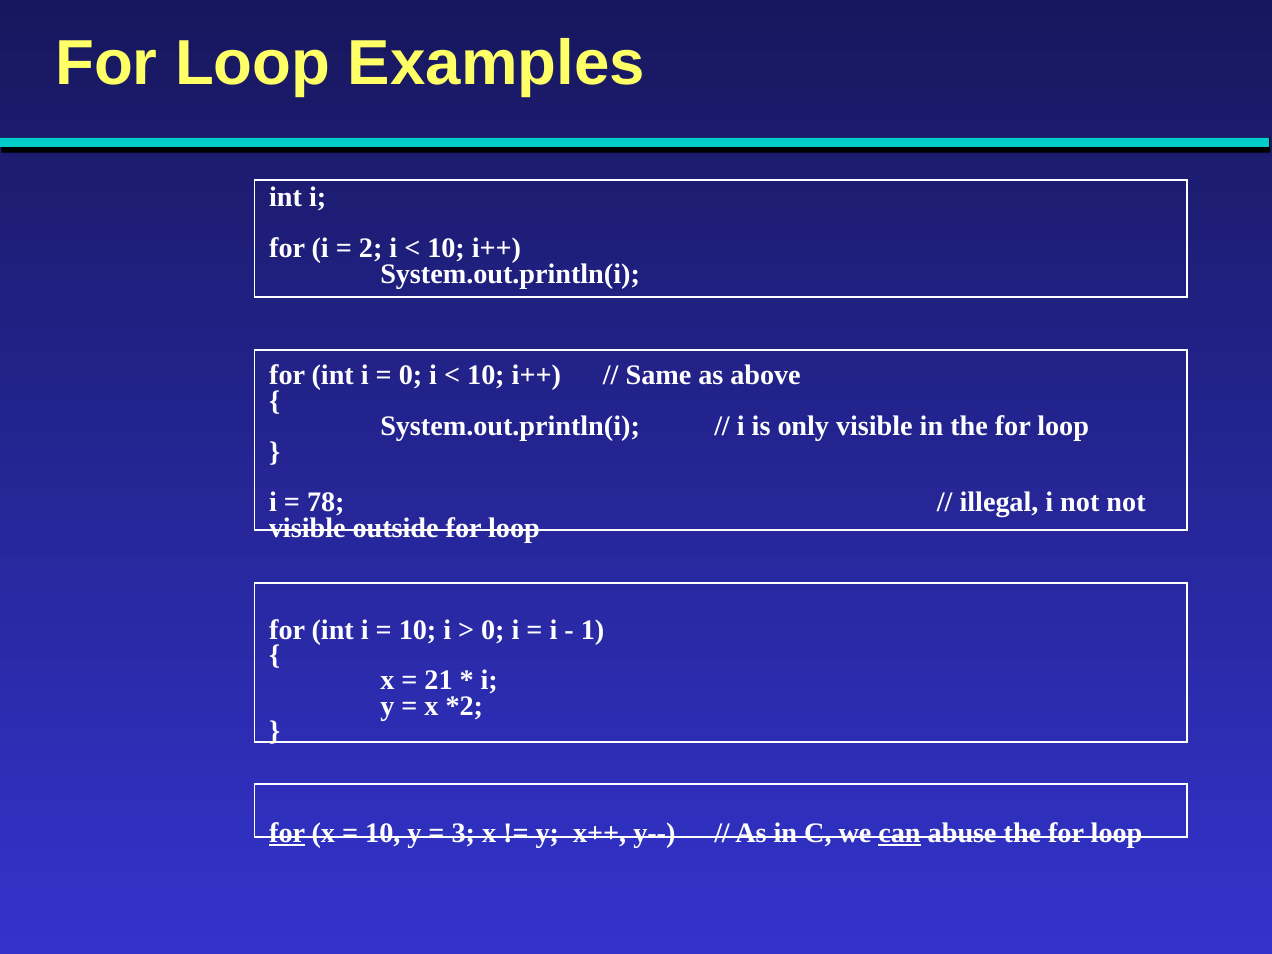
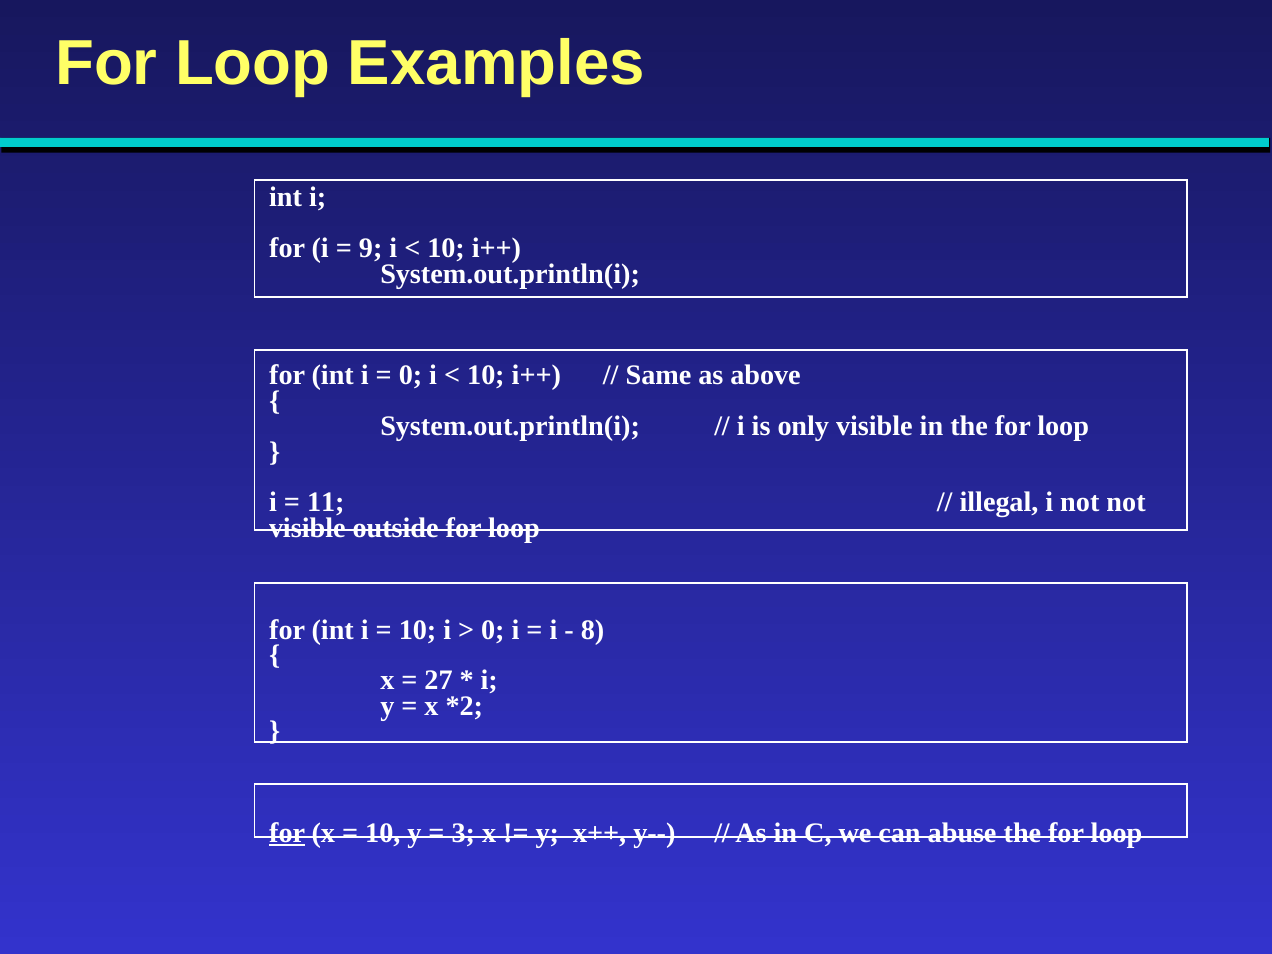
2: 2 -> 9
78: 78 -> 11
1: 1 -> 8
21: 21 -> 27
can underline: present -> none
